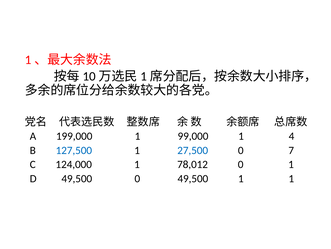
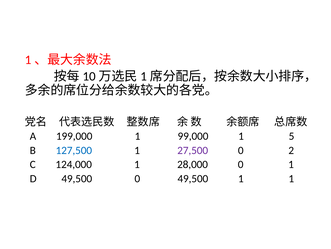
4: 4 -> 5
27,500 colour: blue -> purple
7: 7 -> 2
78,012: 78,012 -> 28,000
